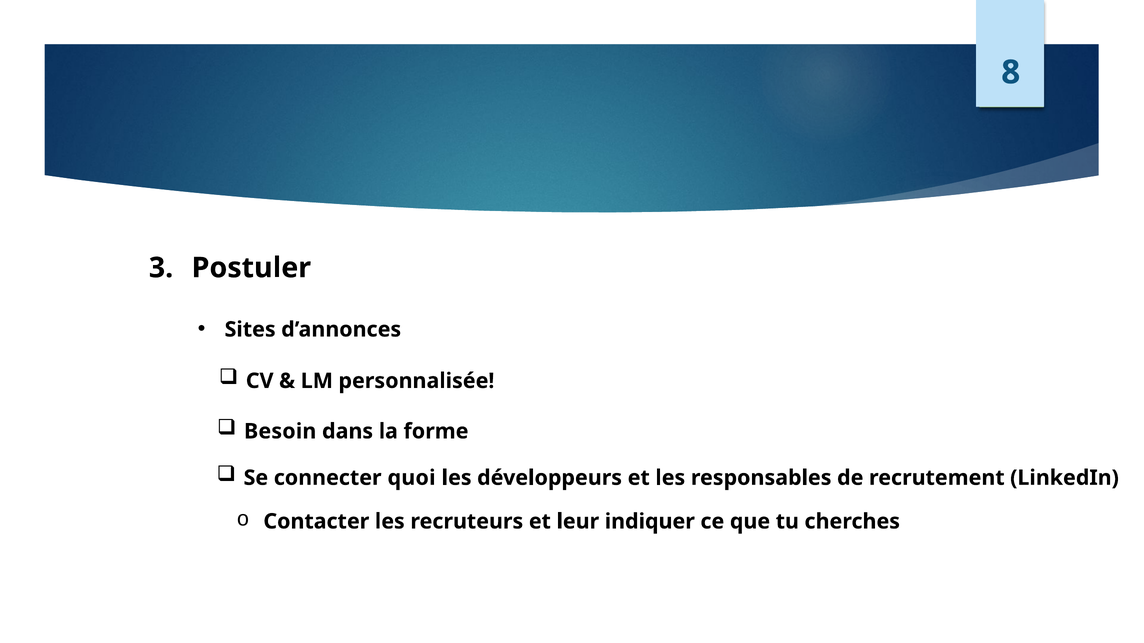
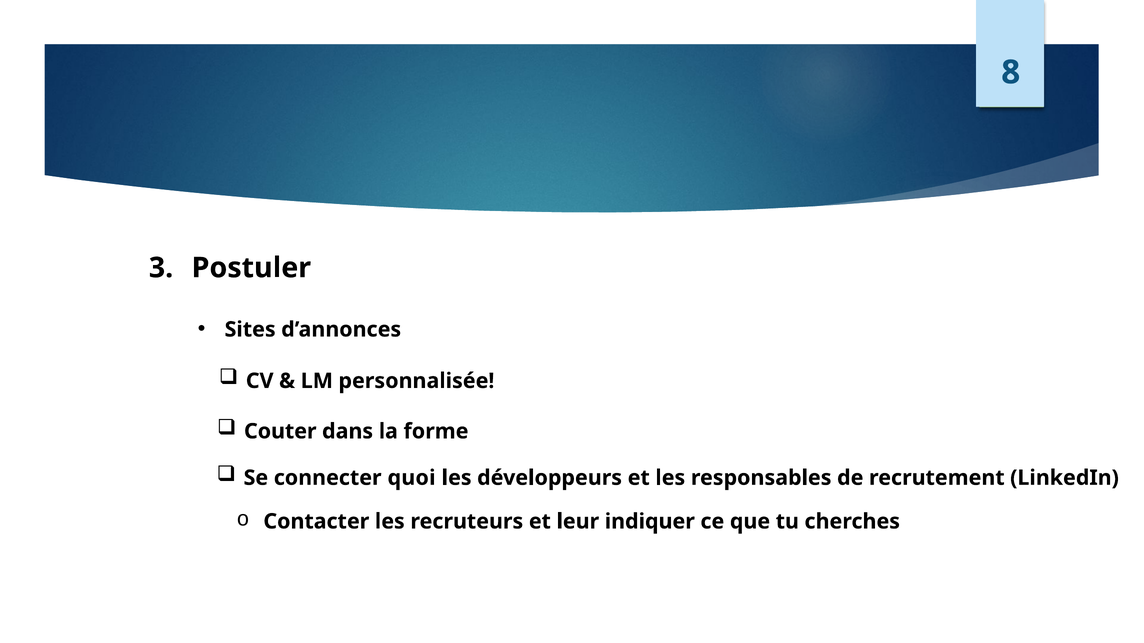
Besoin: Besoin -> Couter
